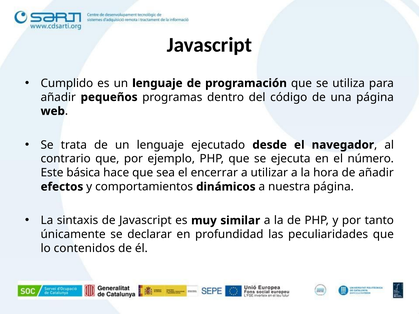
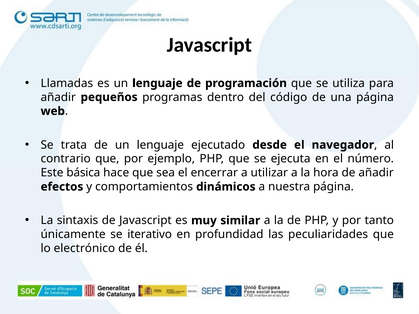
Cumplido: Cumplido -> Llamadas
declarar: declarar -> iterativo
contenidos: contenidos -> electrónico
